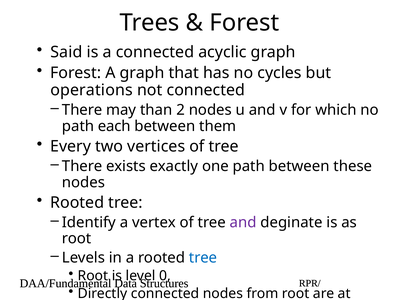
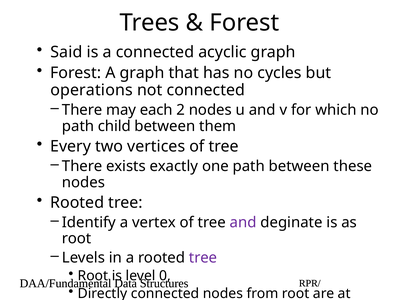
than: than -> each
each: each -> child
tree at (203, 257) colour: blue -> purple
